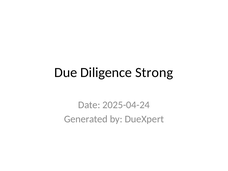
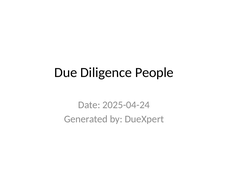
Strong: Strong -> People
